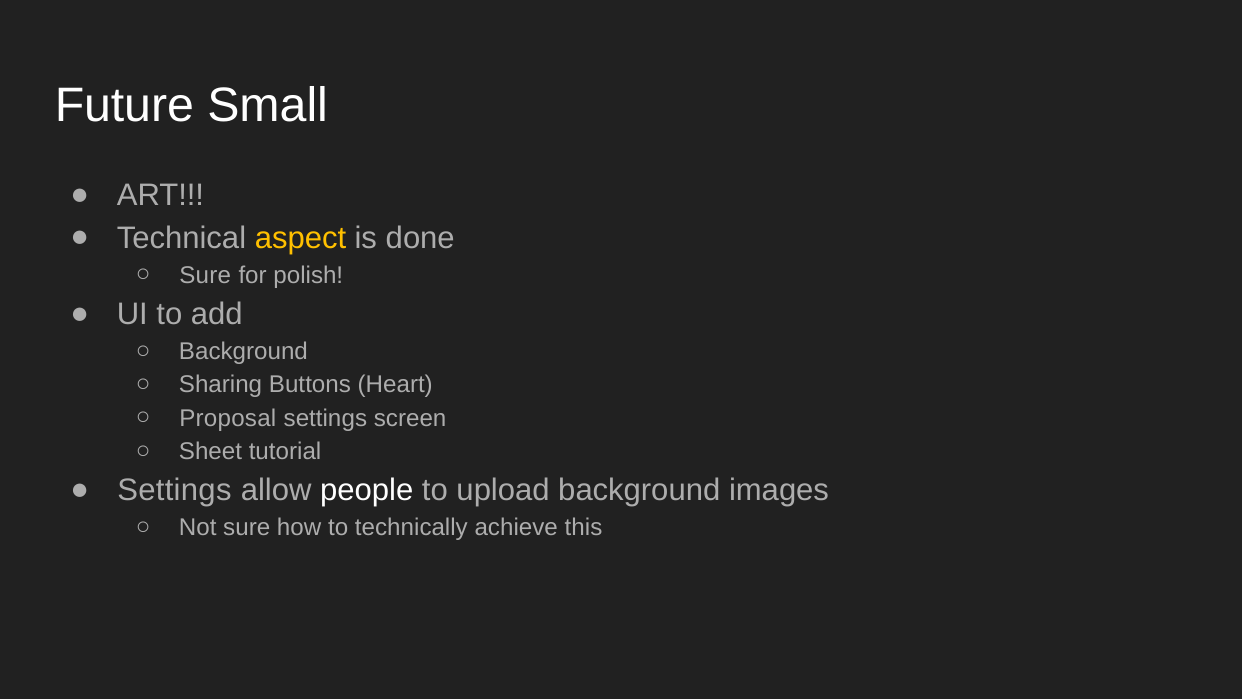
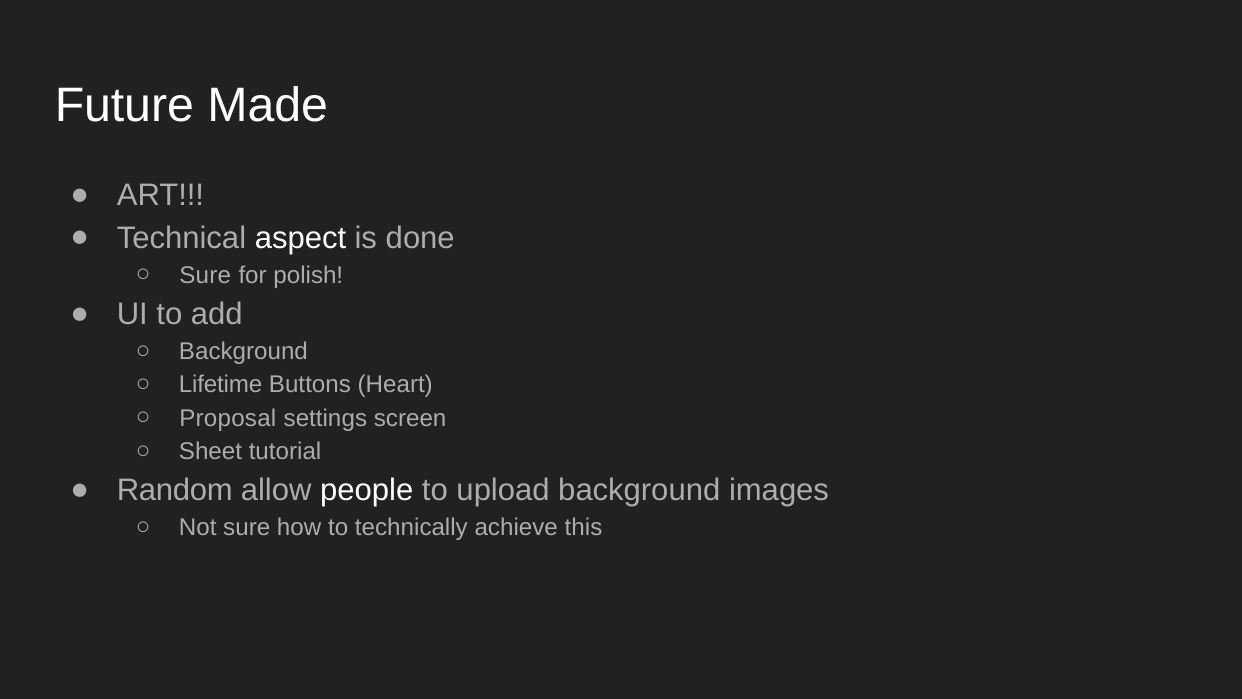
Small: Small -> Made
aspect colour: yellow -> white
Sharing: Sharing -> Lifetime
Settings at (174, 490): Settings -> Random
